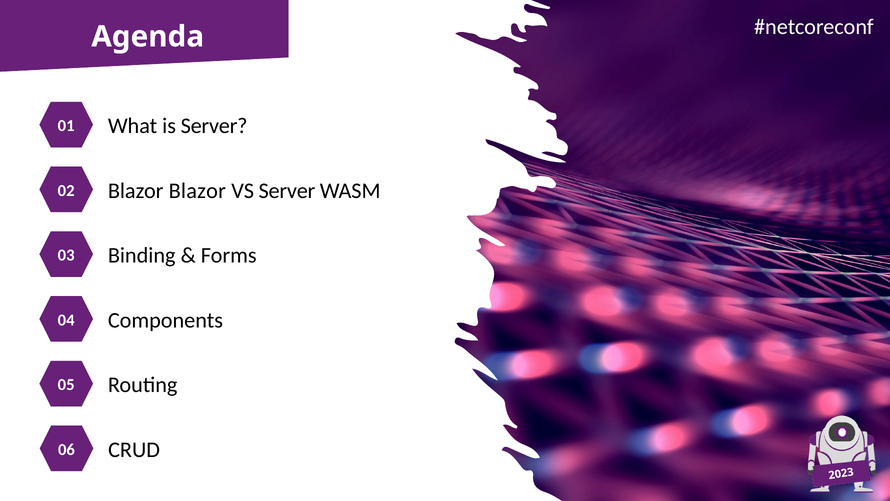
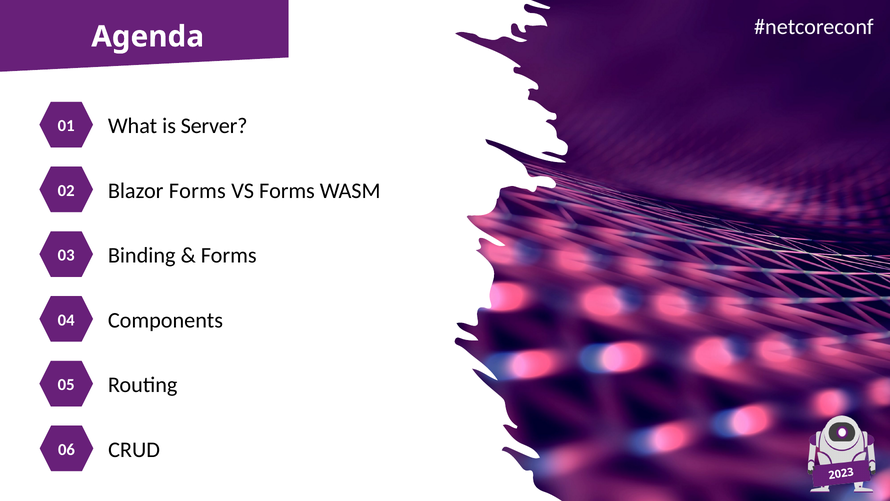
Blazor Blazor: Blazor -> Forms
VS Server: Server -> Forms
